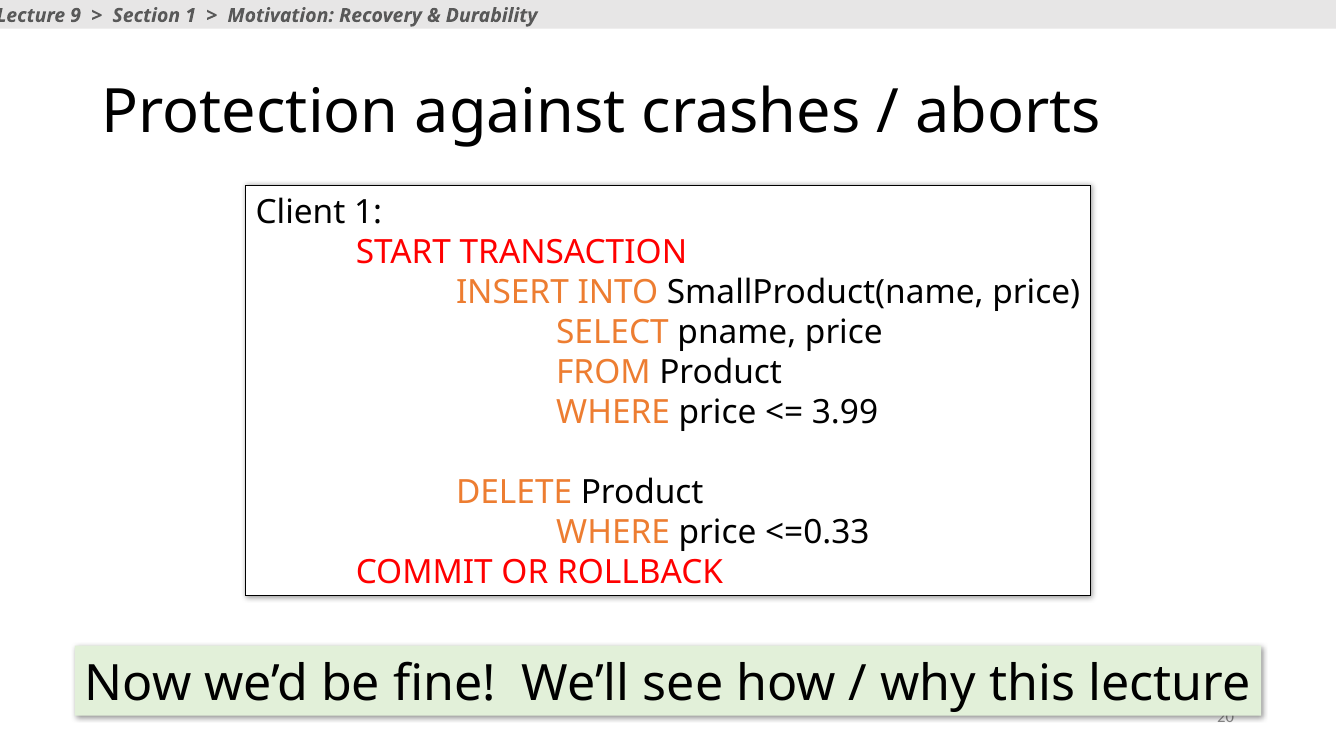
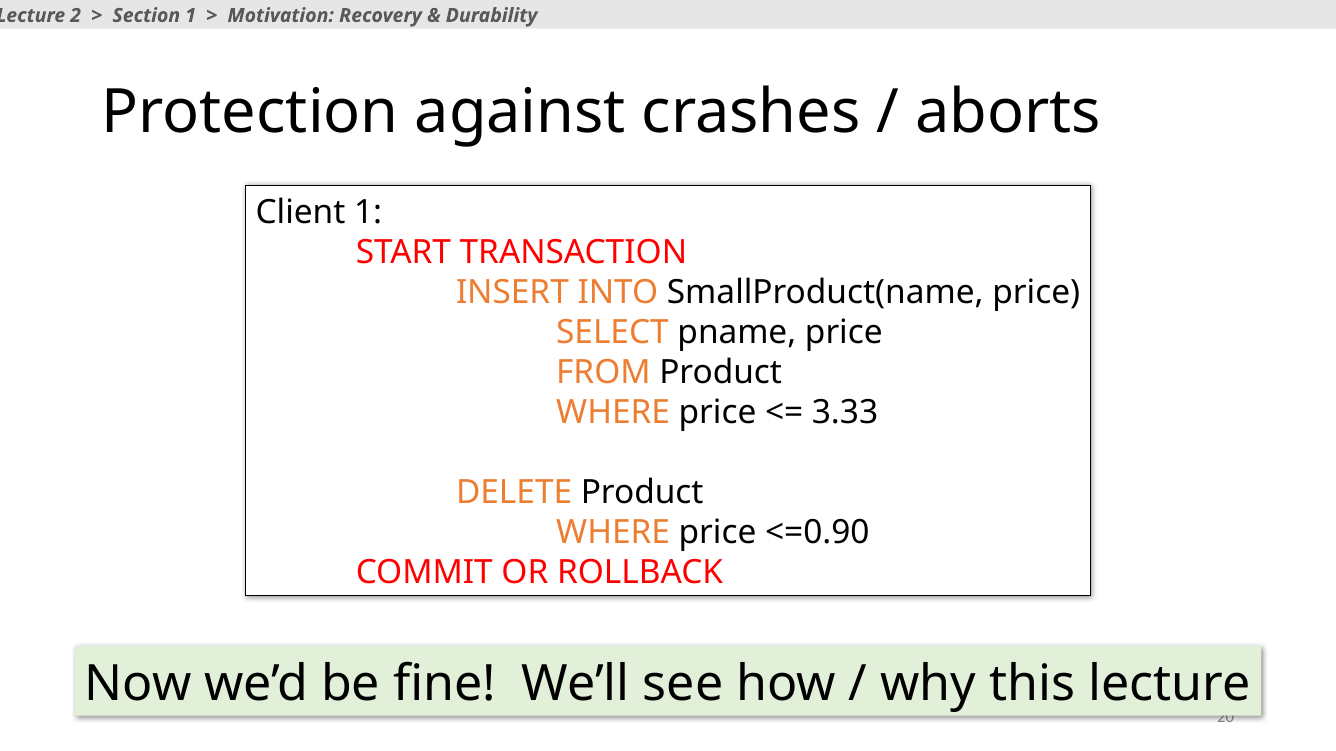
9: 9 -> 2
3.99: 3.99 -> 3.33
<=0.33: <=0.33 -> <=0.90
